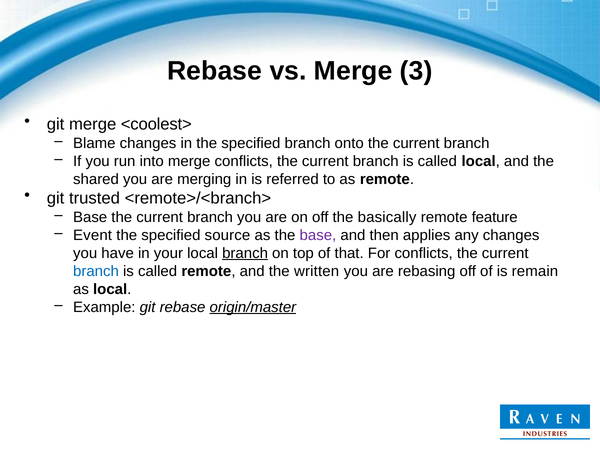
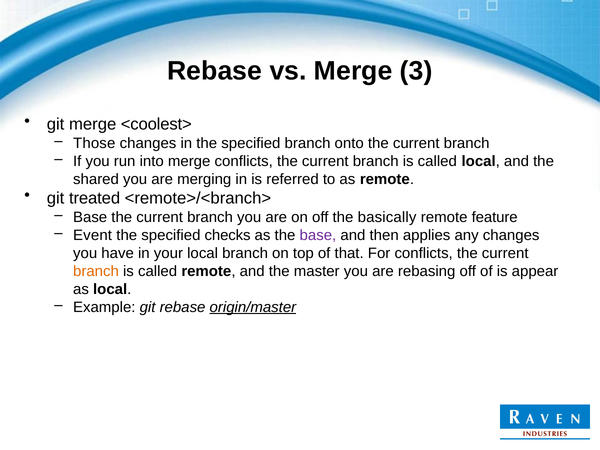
Blame: Blame -> Those
trusted: trusted -> treated
source: source -> checks
branch at (245, 253) underline: present -> none
branch at (96, 271) colour: blue -> orange
written: written -> master
remain: remain -> appear
